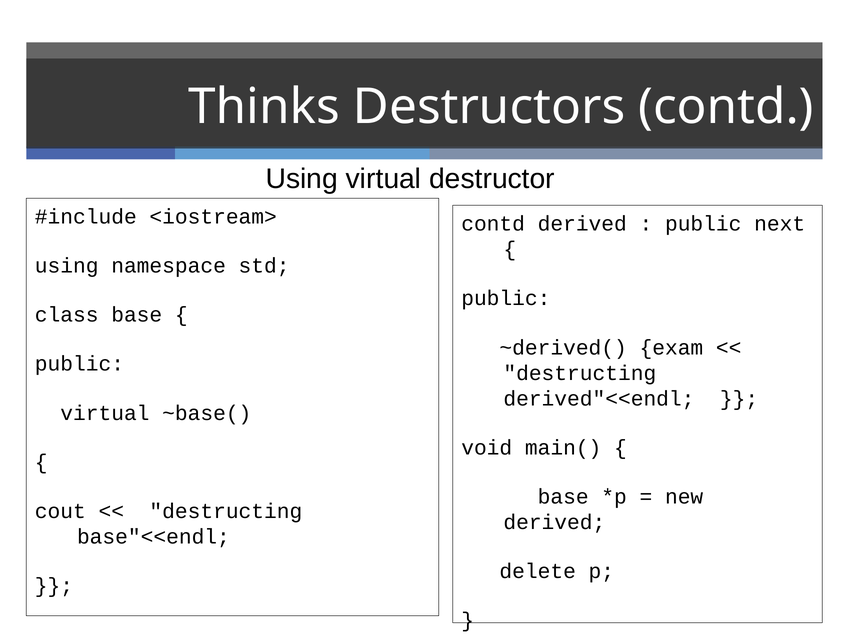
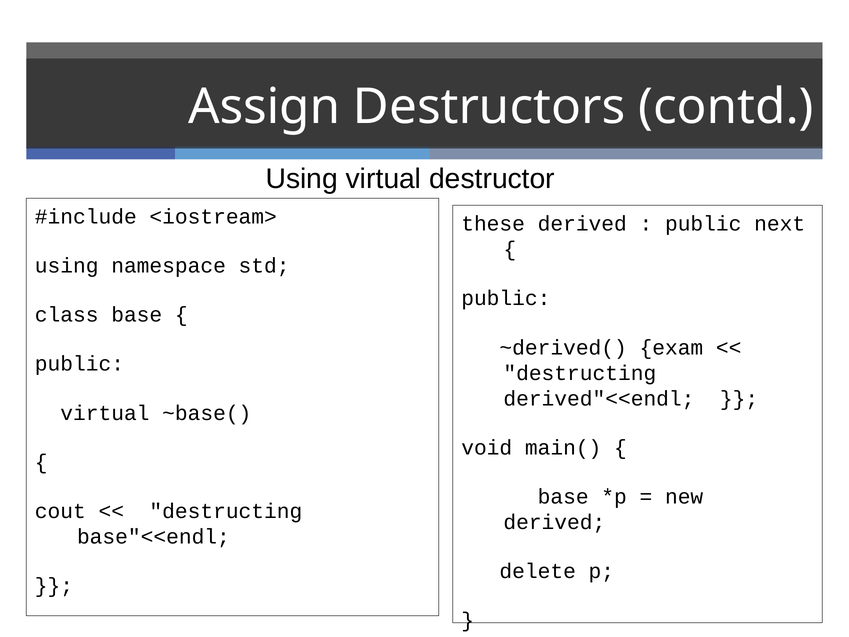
Thinks: Thinks -> Assign
contd at (493, 224): contd -> these
